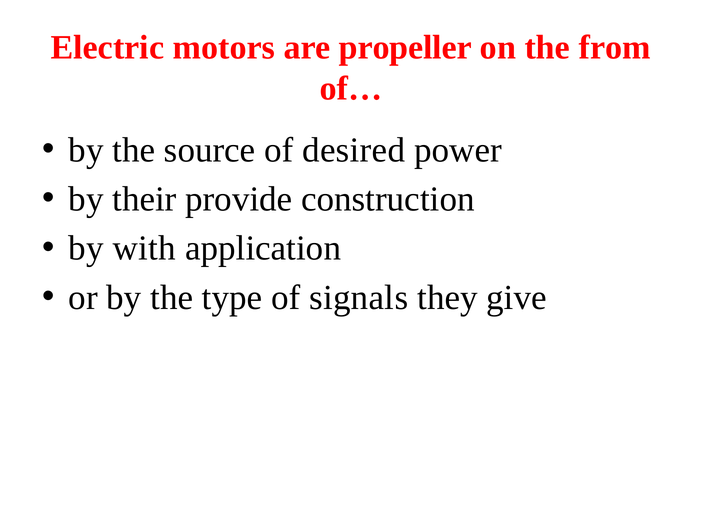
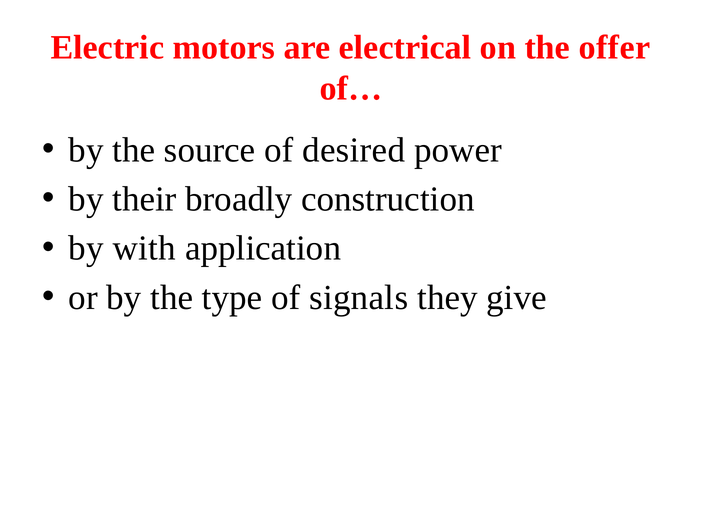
propeller: propeller -> electrical
from: from -> offer
provide: provide -> broadly
